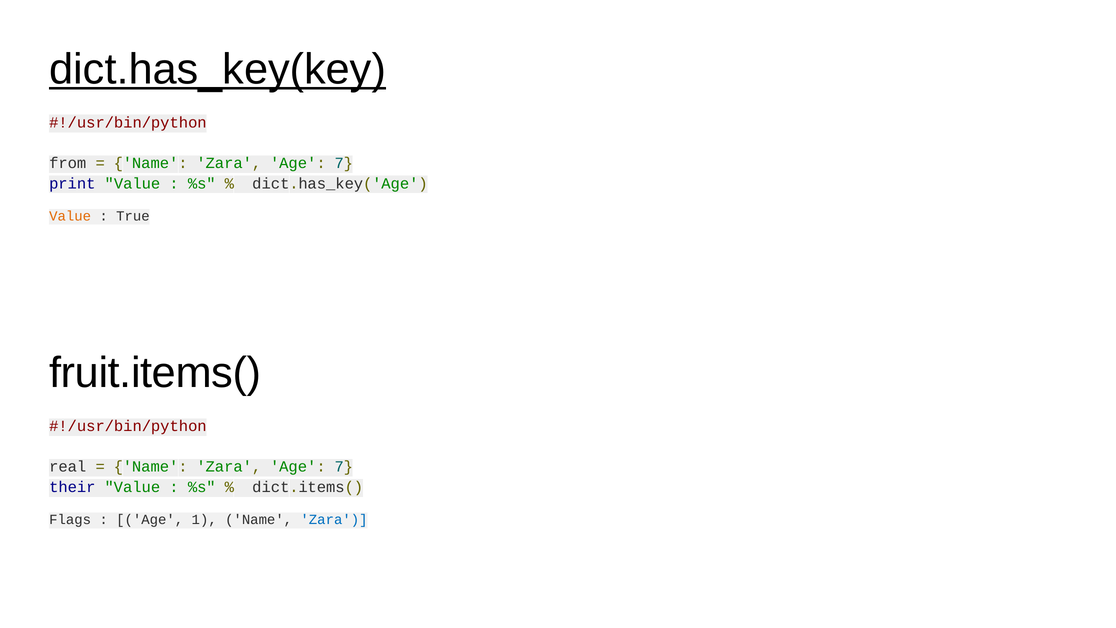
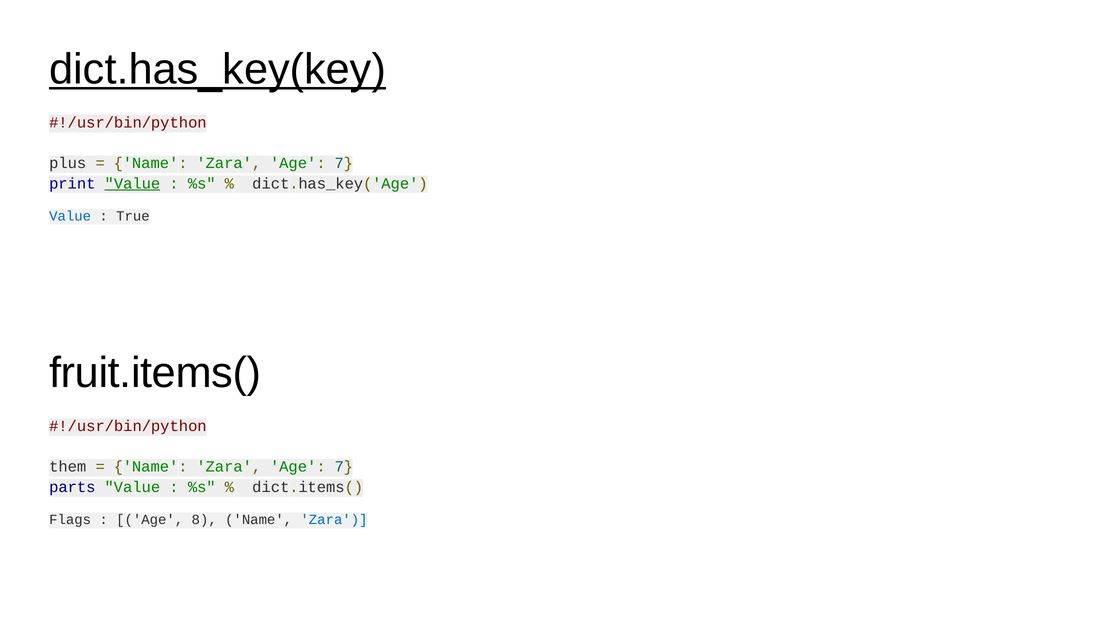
from: from -> plus
Value at (132, 183) underline: none -> present
Value at (70, 216) colour: orange -> blue
real: real -> them
their: their -> parts
1: 1 -> 8
